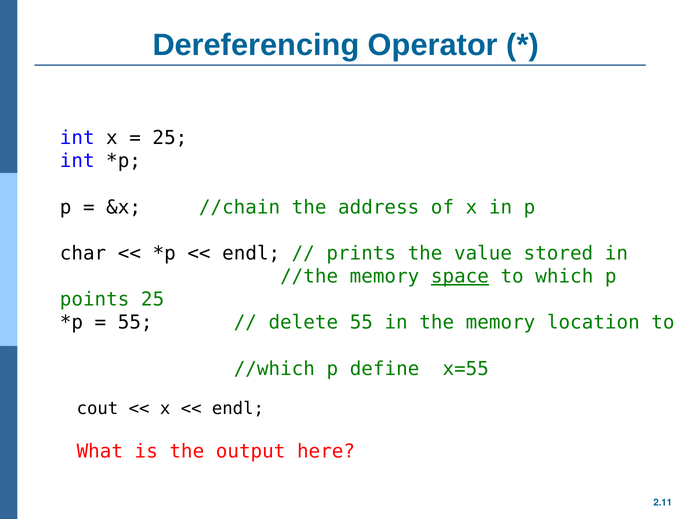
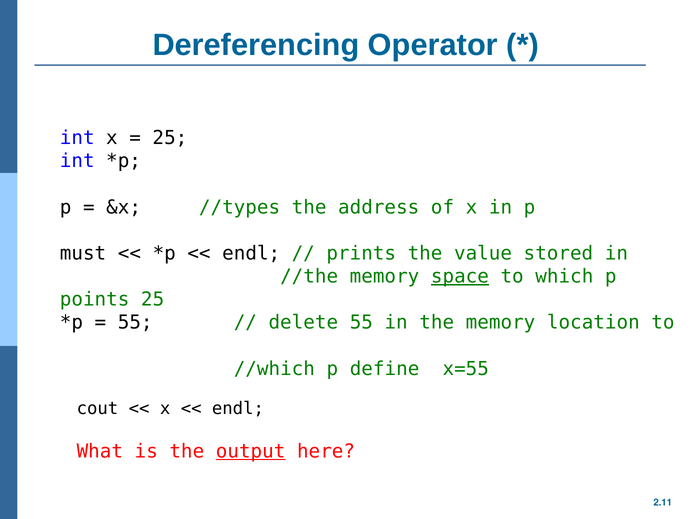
//chain: //chain -> //types
char: char -> must
output underline: none -> present
